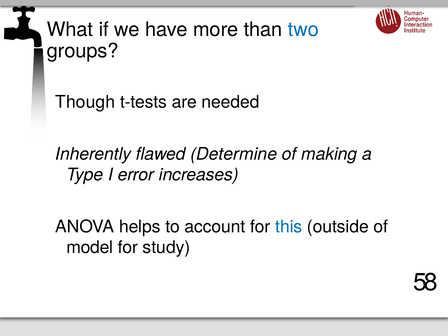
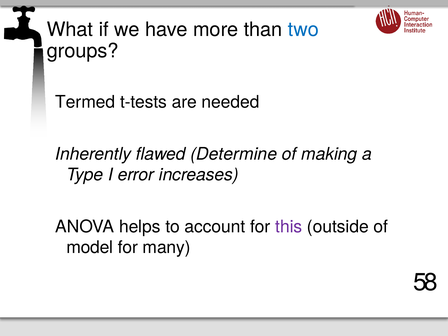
Though: Though -> Termed
this colour: blue -> purple
study: study -> many
